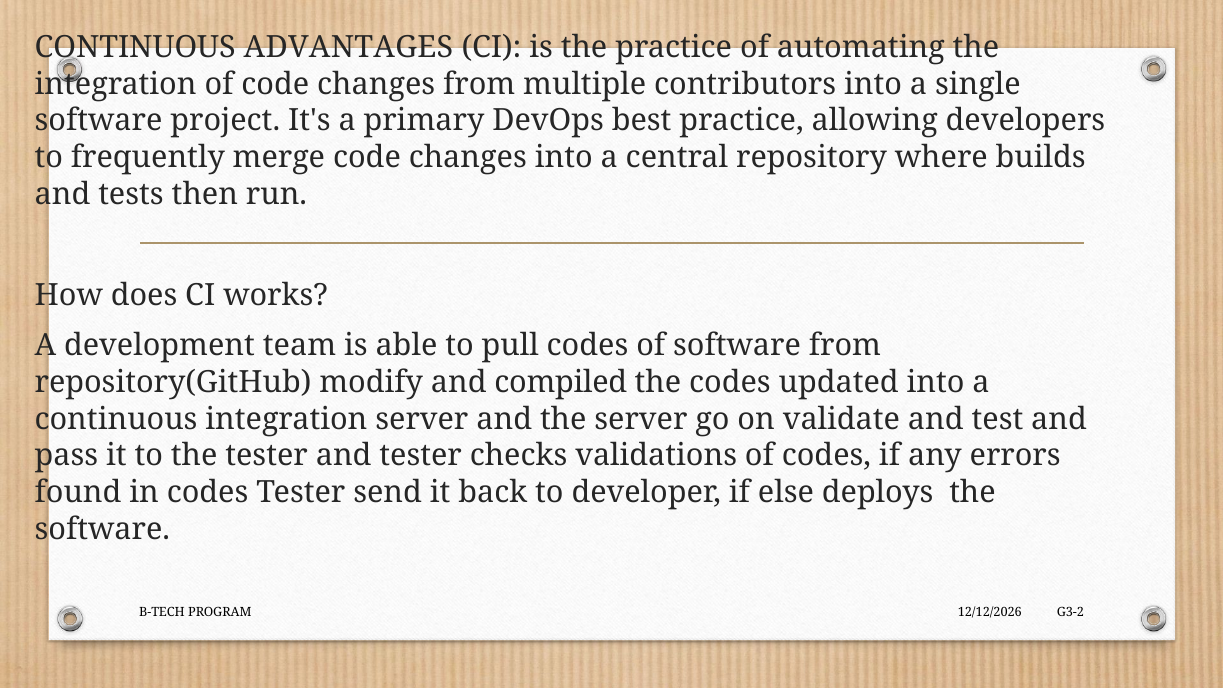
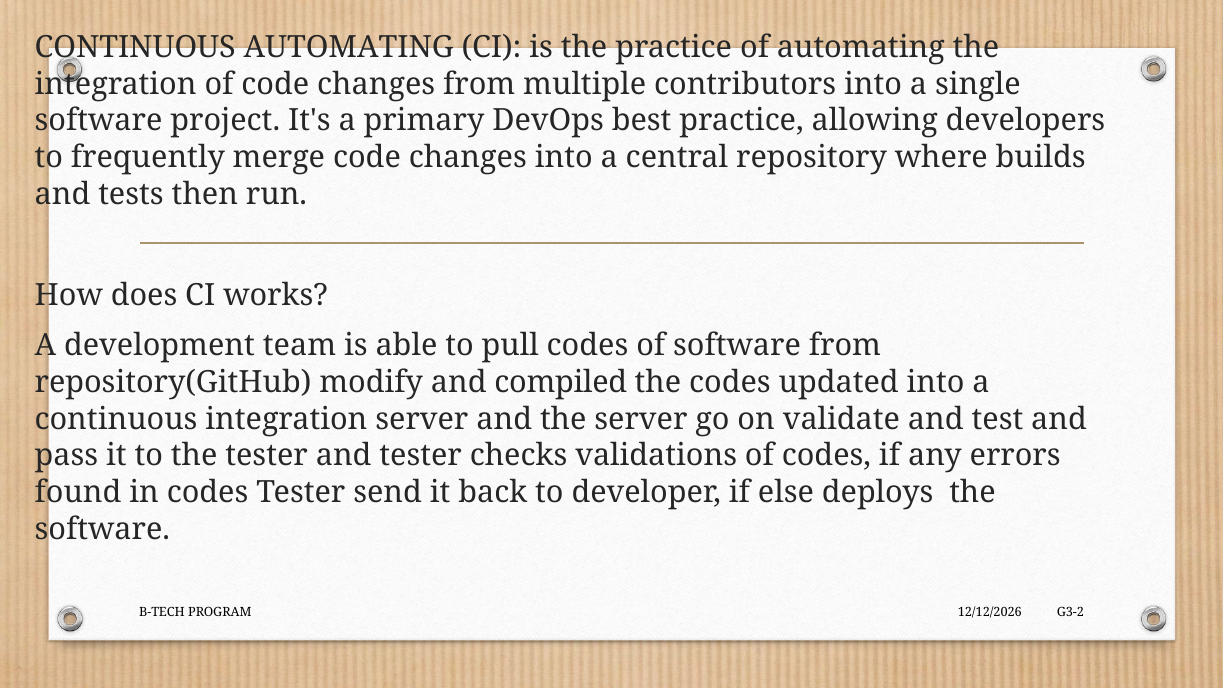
CONTINUOUS ADVANTAGES: ADVANTAGES -> AUTOMATING
